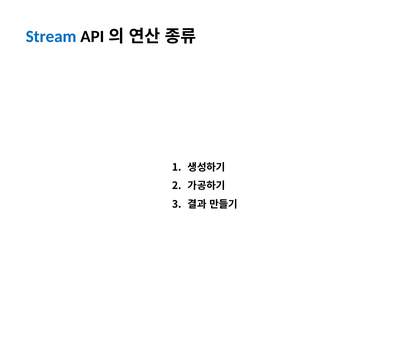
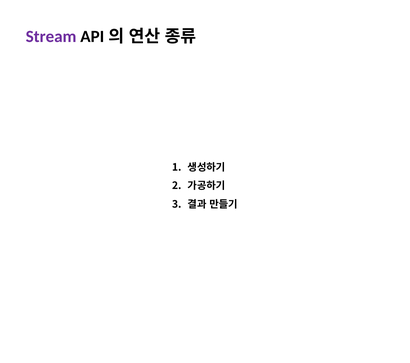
Stream colour: blue -> purple
